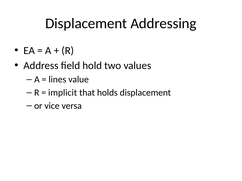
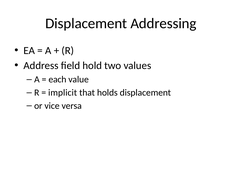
lines: lines -> each
